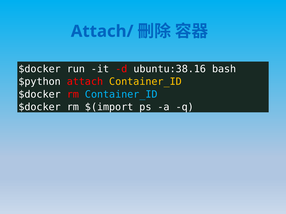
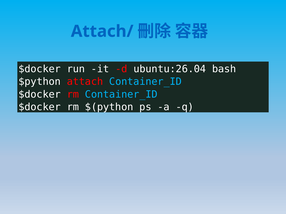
ubuntu:38.16: ubuntu:38.16 -> ubuntu:26.04
Container_ID at (145, 82) colour: yellow -> light blue
$(import: $(import -> $(python
